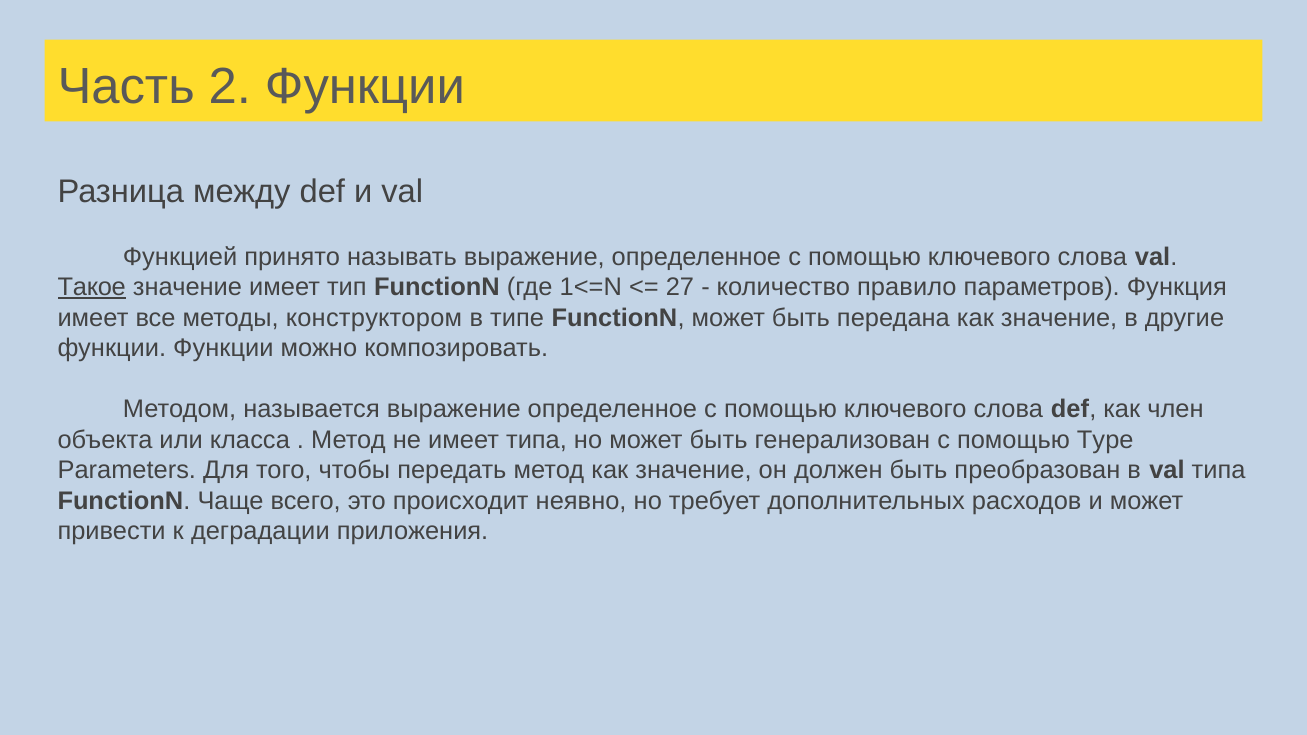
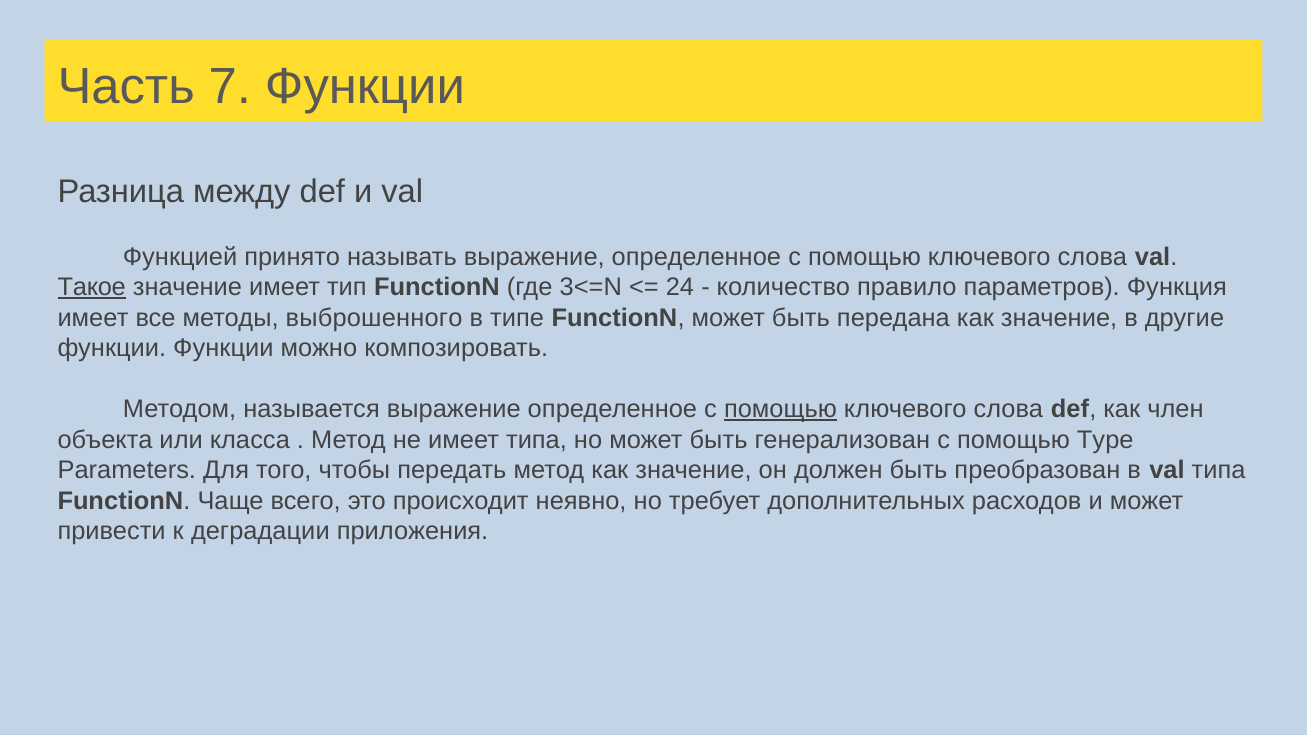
2: 2 -> 7
1<=N: 1<=N -> 3<=N
27: 27 -> 24
конструктором: конструктором -> выброшенного
помощью at (780, 409) underline: none -> present
